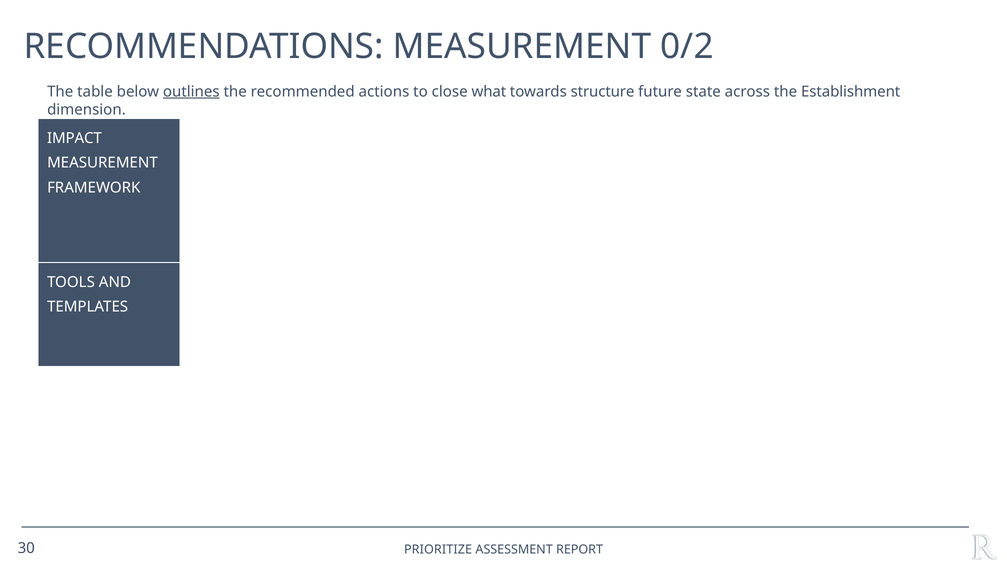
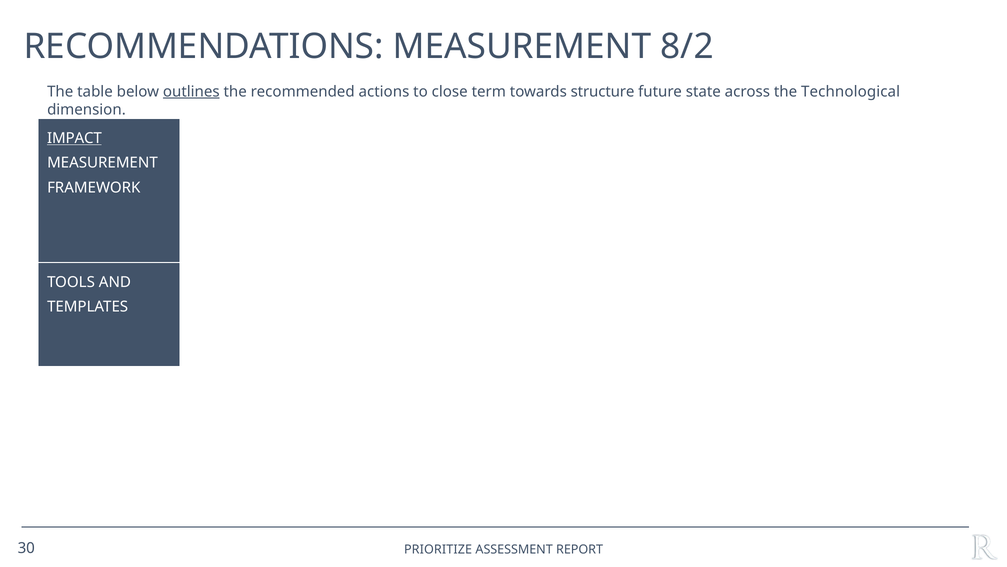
0/2: 0/2 -> 8/2
what: what -> term
Establishment: Establishment -> Technological
IMPACT underline: none -> present
